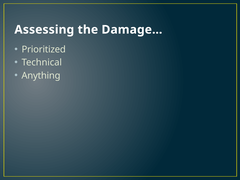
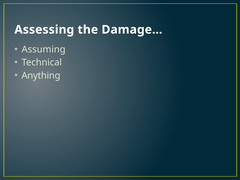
Prioritized: Prioritized -> Assuming
